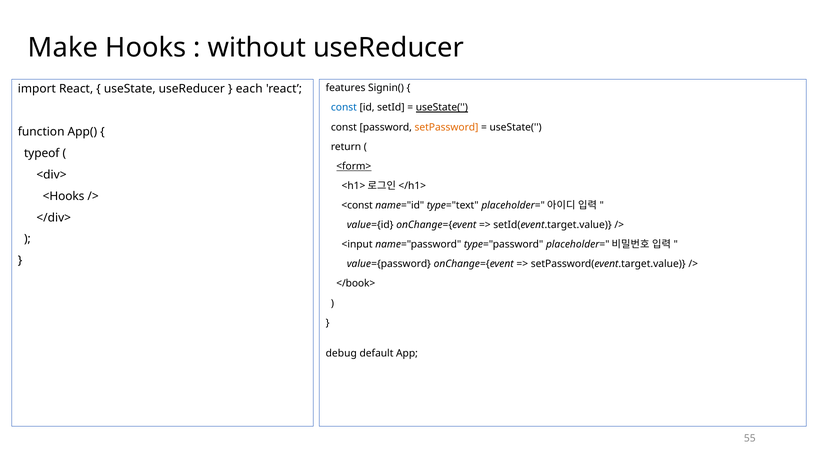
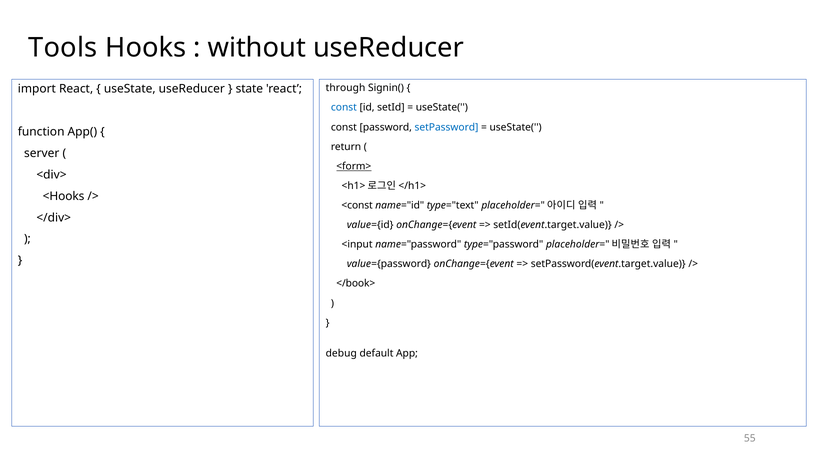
Make: Make -> Tools
features: features -> through
each: each -> state
useState( at (442, 108) underline: present -> none
setPassword colour: orange -> blue
typeof: typeof -> server
